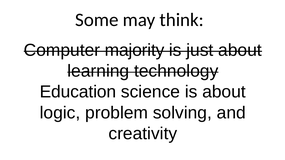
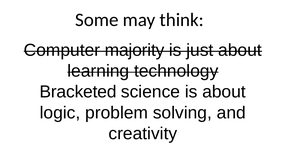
Education: Education -> Bracketed
